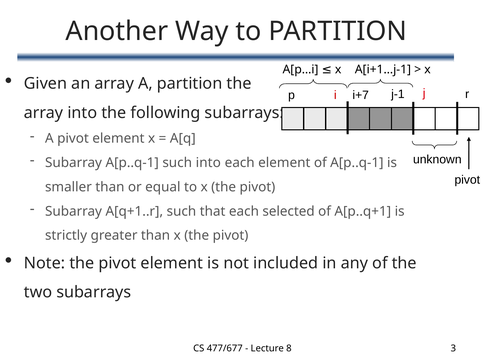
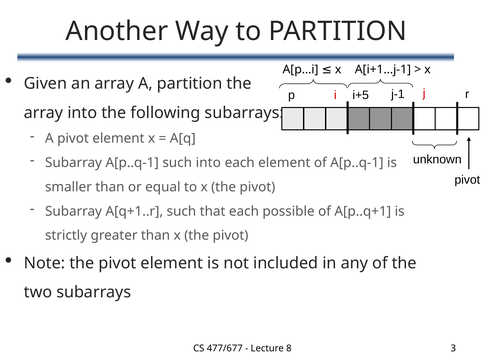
i+7: i+7 -> i+5
selected: selected -> possible
